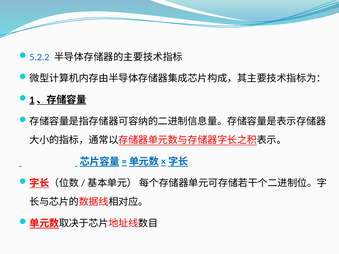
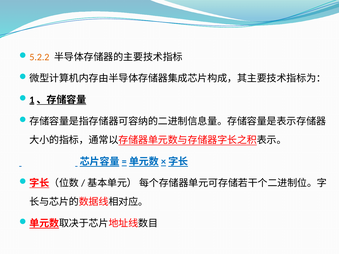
5.2.2 colour: blue -> orange
